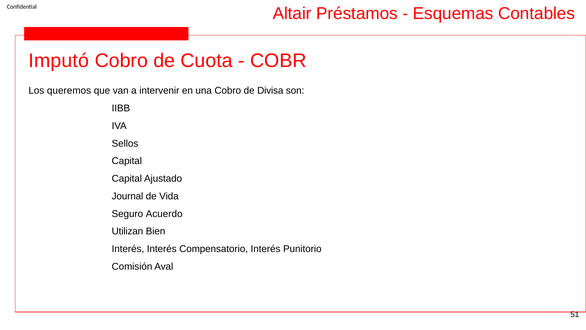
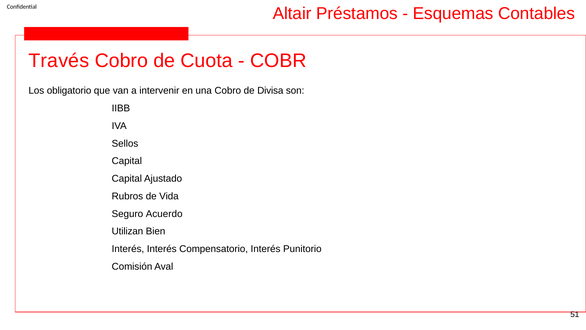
Imputó: Imputó -> Través
queremos: queremos -> obligatorio
Journal: Journal -> Rubros
